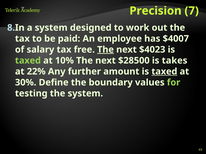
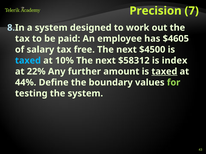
$4007: $4007 -> $4605
The at (106, 50) underline: present -> none
$4023: $4023 -> $4500
taxed at (28, 61) colour: light green -> light blue
$28500: $28500 -> $58312
takes: takes -> index
30%: 30% -> 44%
